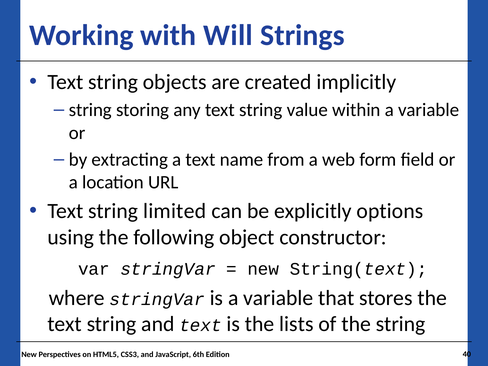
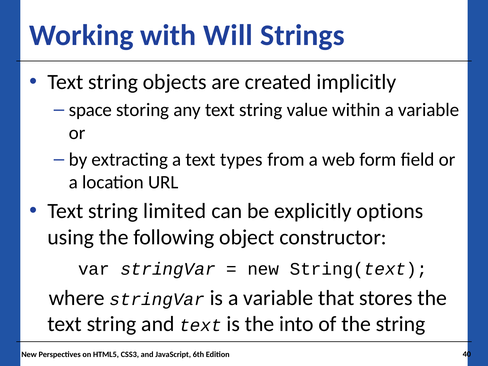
string at (90, 110): string -> space
name: name -> types
lists: lists -> into
